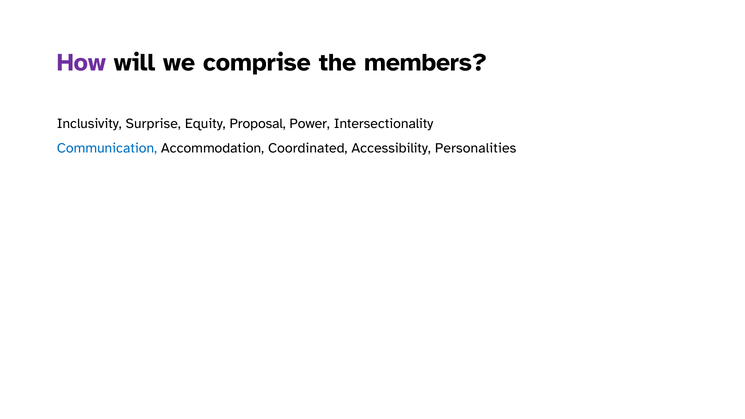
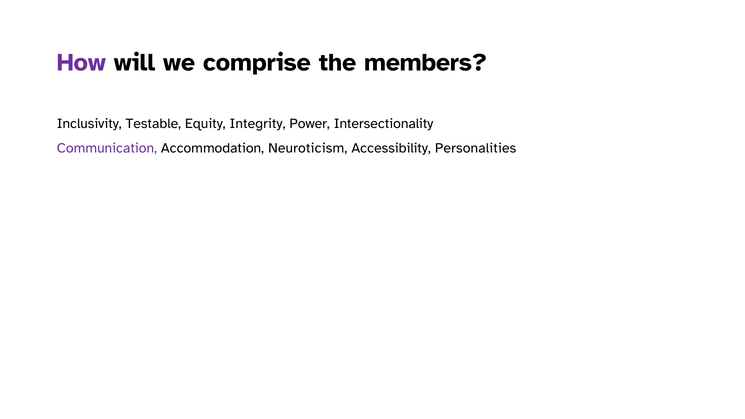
Surprise: Surprise -> Testable
Proposal: Proposal -> Integrity
Communication colour: blue -> purple
Coordinated: Coordinated -> Neuroticism
